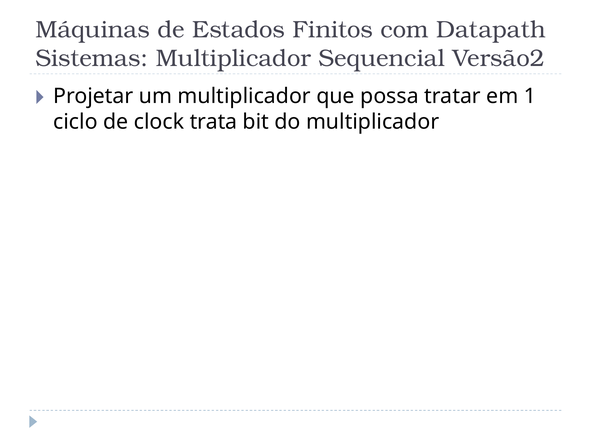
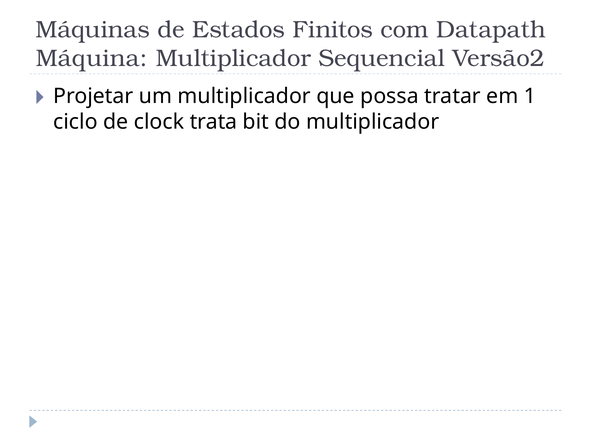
Sistemas: Sistemas -> Máquina
